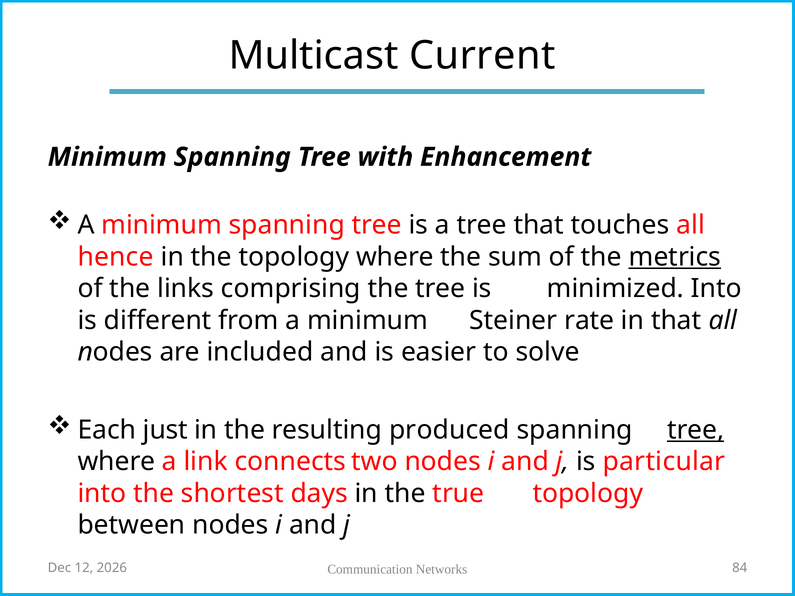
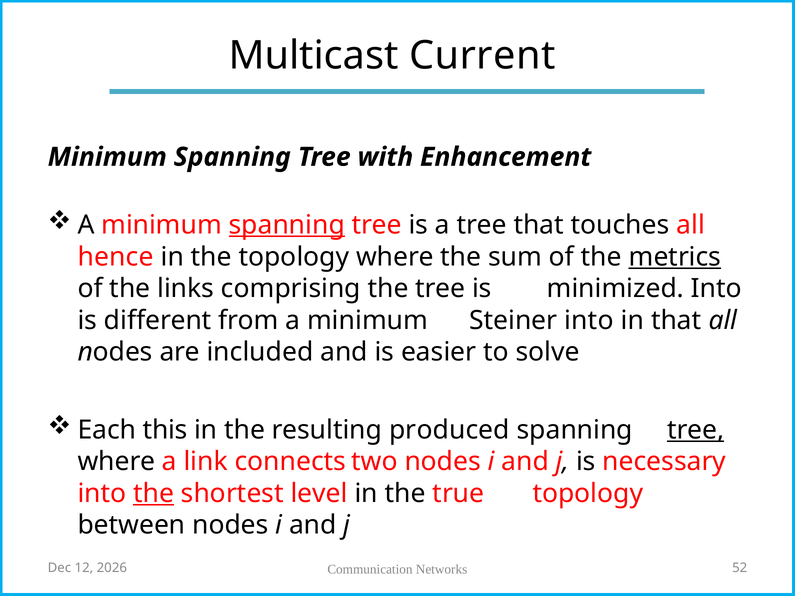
spanning at (287, 225) underline: none -> present
Steiner rate: rate -> into
just: just -> this
particular: particular -> necessary
the at (154, 494) underline: none -> present
days: days -> level
84: 84 -> 52
